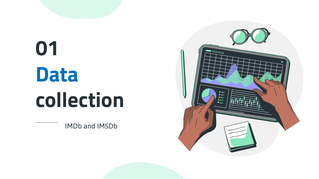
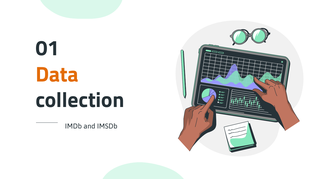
Data colour: blue -> orange
